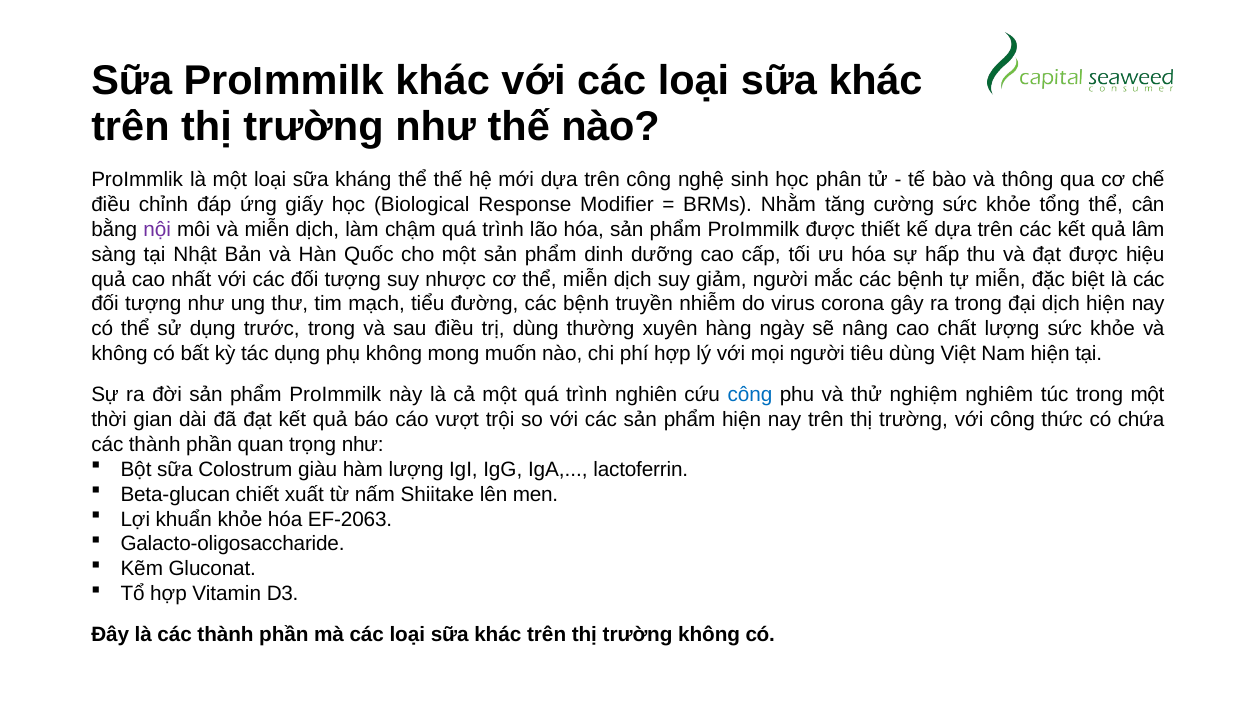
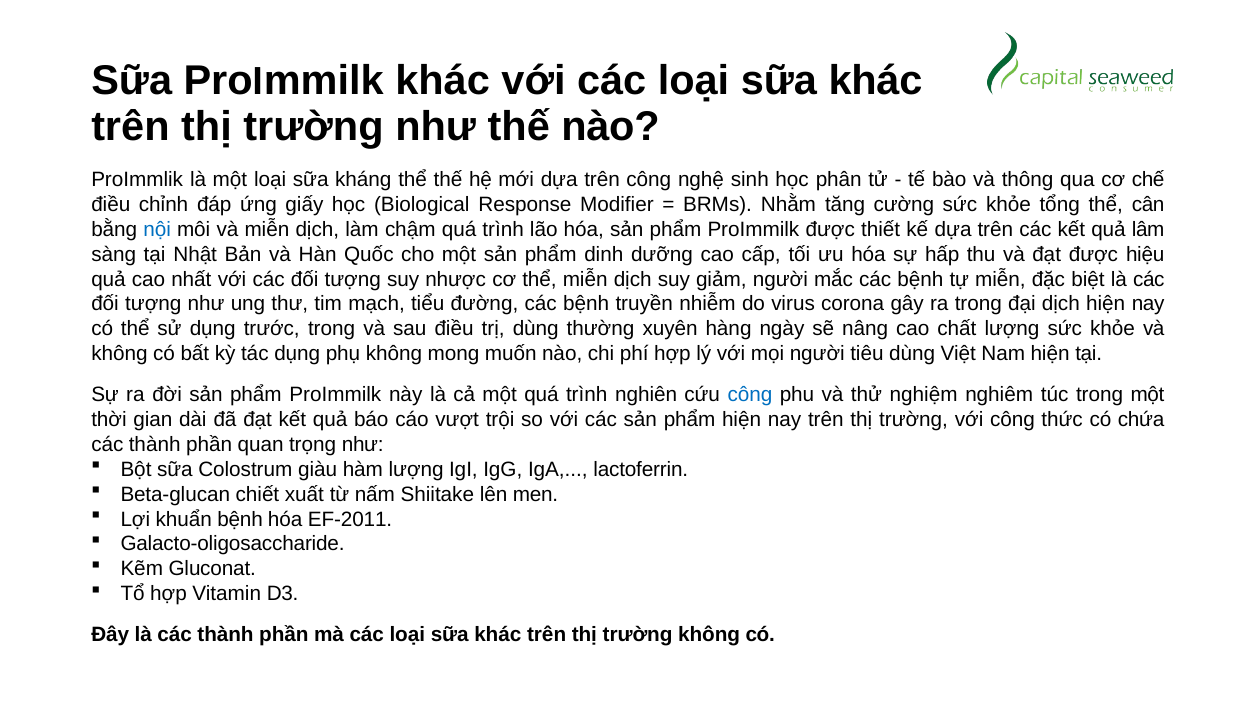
nội colour: purple -> blue
khuẩn khỏe: khỏe -> bệnh
EF-2063: EF-2063 -> EF-2011
